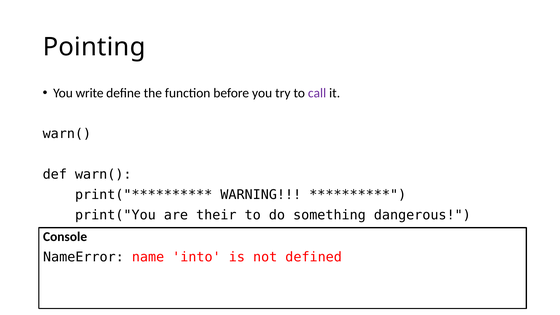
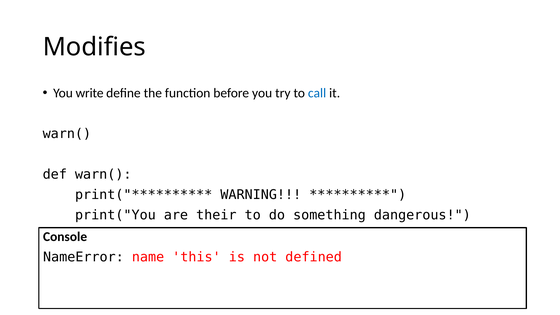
Pointing: Pointing -> Modifies
call colour: purple -> blue
into: into -> this
